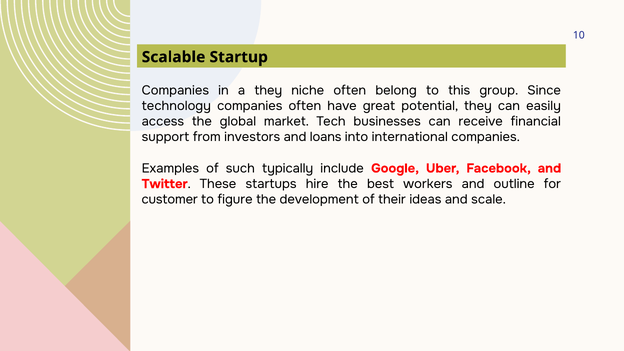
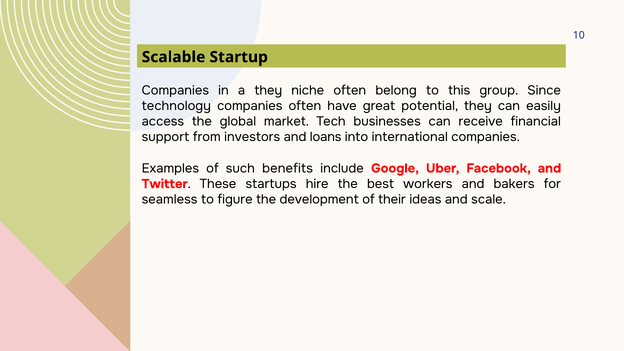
typically: typically -> benefits
outline: outline -> bakers
customer: customer -> seamless
